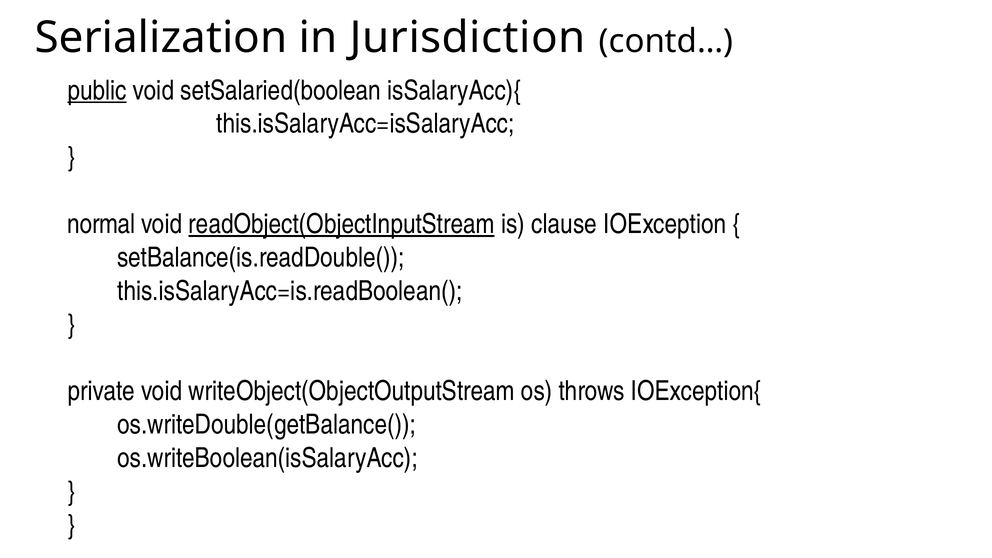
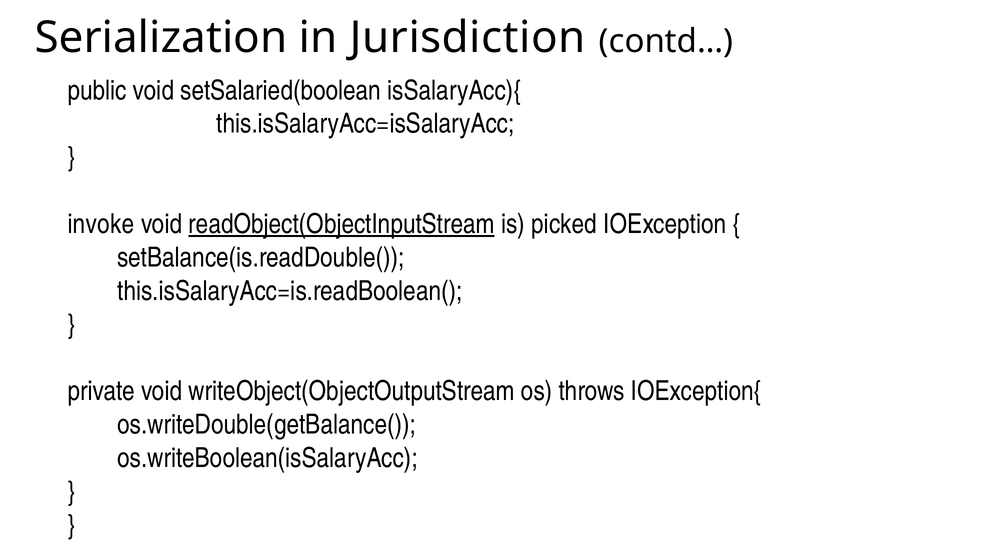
public underline: present -> none
normal: normal -> invoke
clause: clause -> picked
